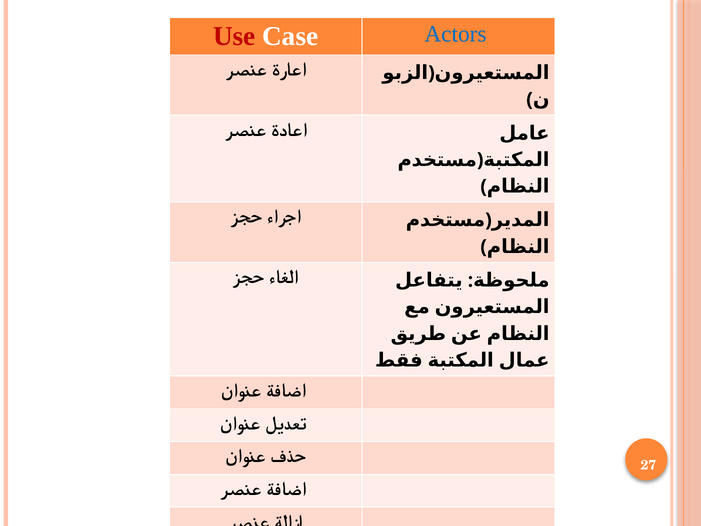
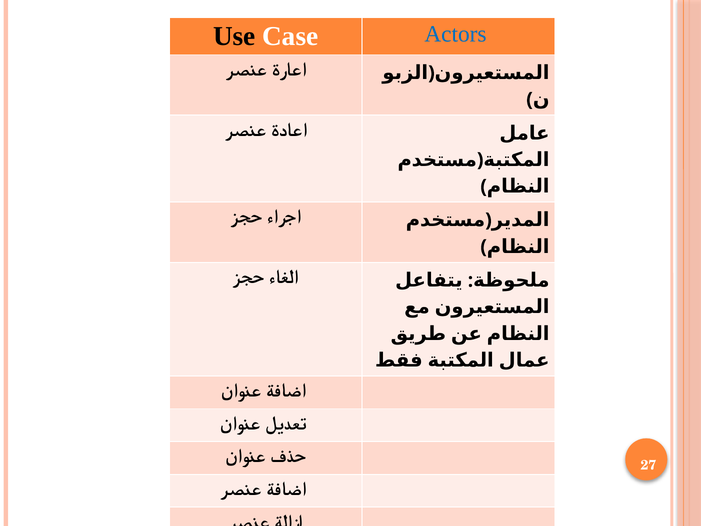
Use colour: red -> black
